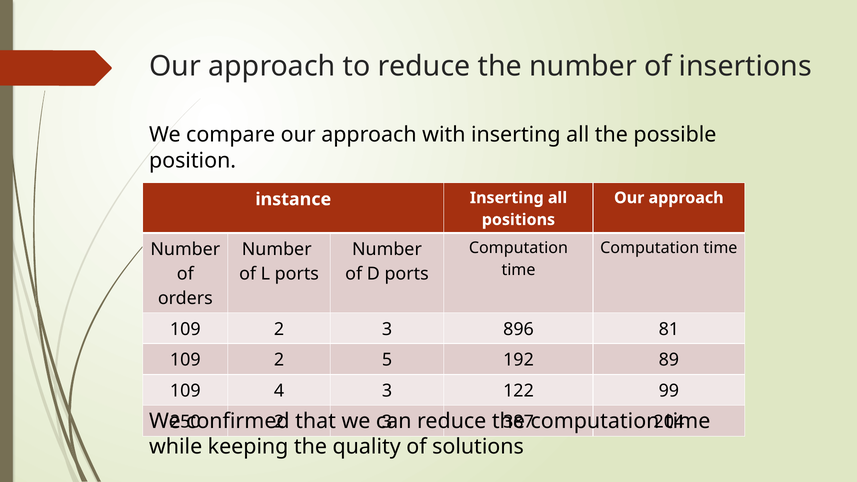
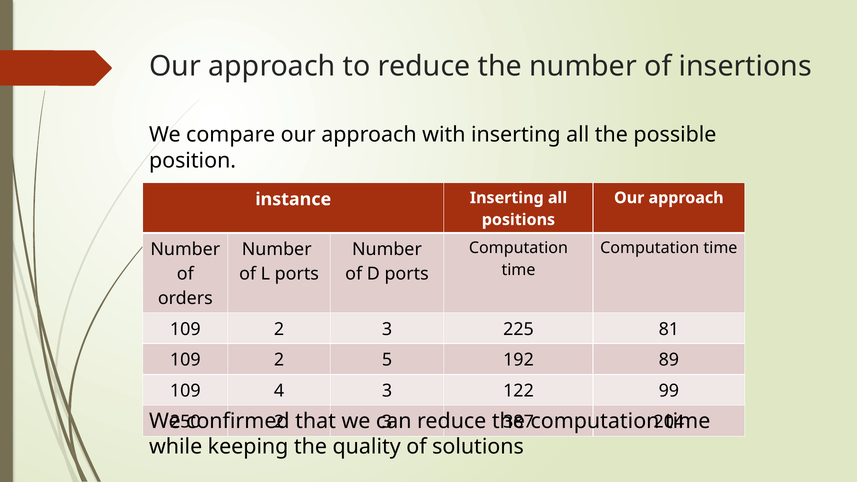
896: 896 -> 225
